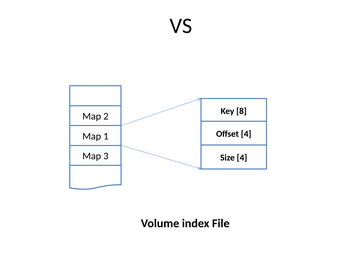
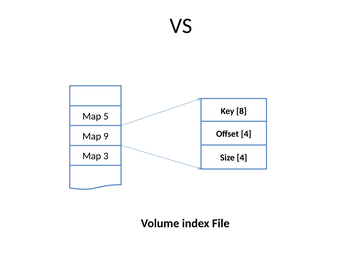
2: 2 -> 5
1: 1 -> 9
